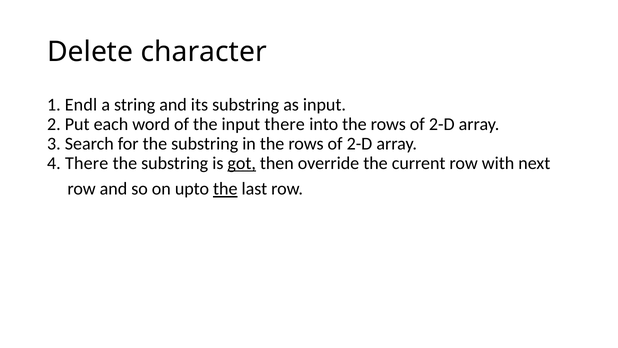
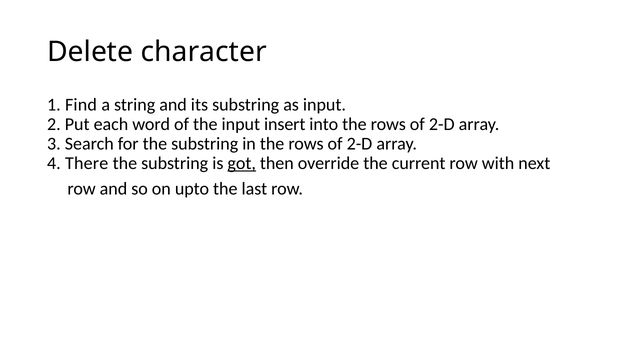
Endl: Endl -> Find
input there: there -> insert
the at (225, 189) underline: present -> none
